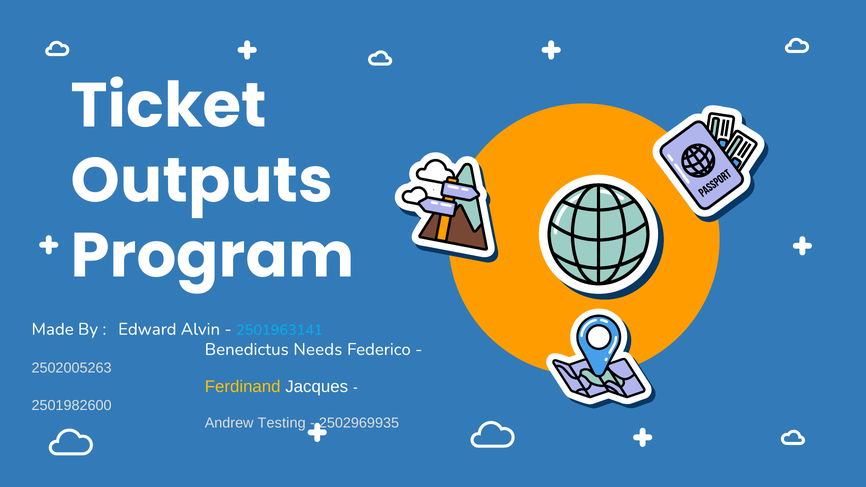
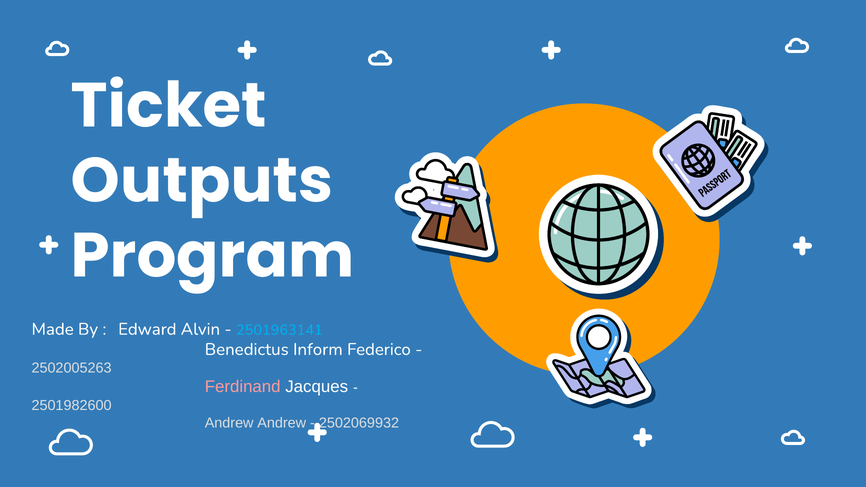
Needs: Needs -> Inform
Ferdinand colour: yellow -> pink
Andrew Testing: Testing -> Andrew
2502969935: 2502969935 -> 2502069932
